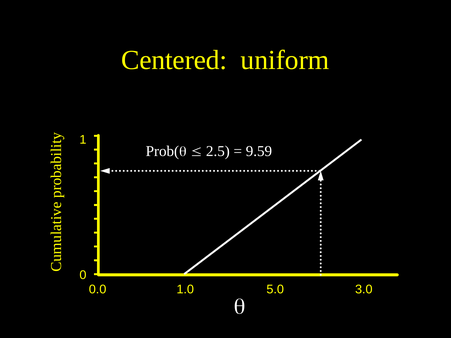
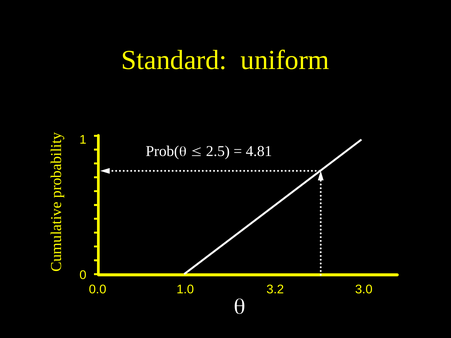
Centered: Centered -> Standard
9.59: 9.59 -> 4.81
5.0: 5.0 -> 3.2
